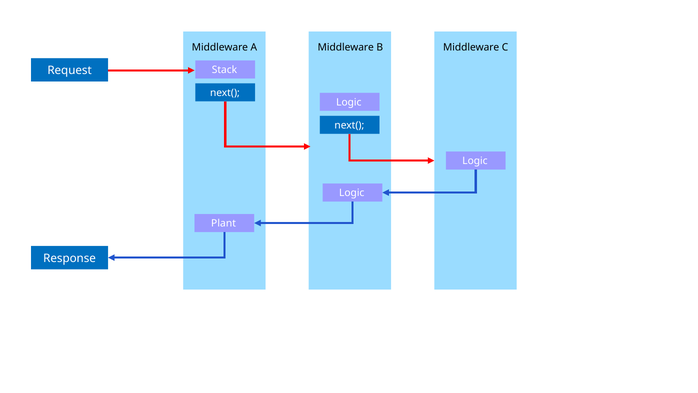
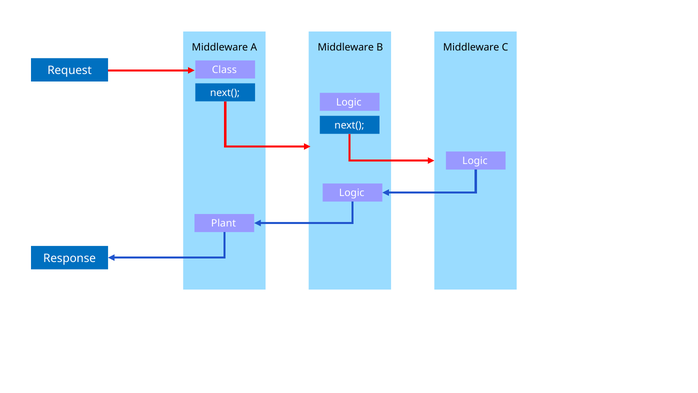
Stack: Stack -> Class
